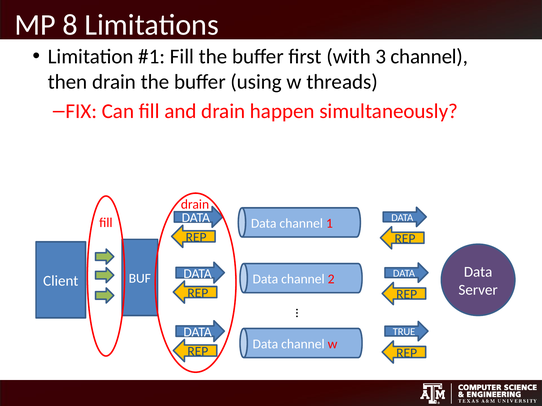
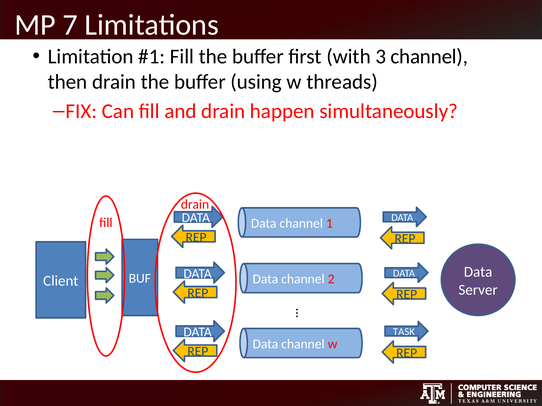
8: 8 -> 7
TRUE: TRUE -> TASK
